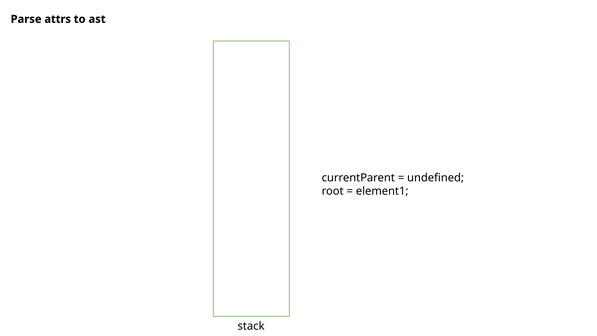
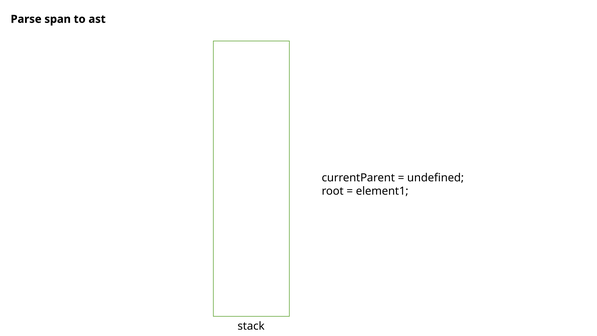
attrs: attrs -> span
